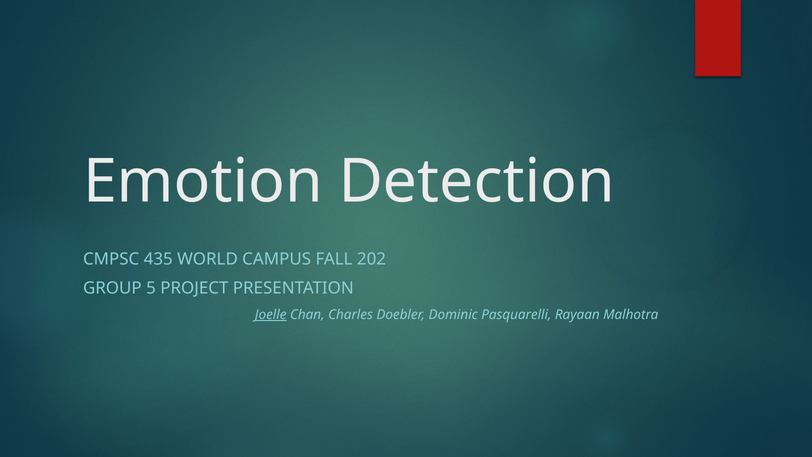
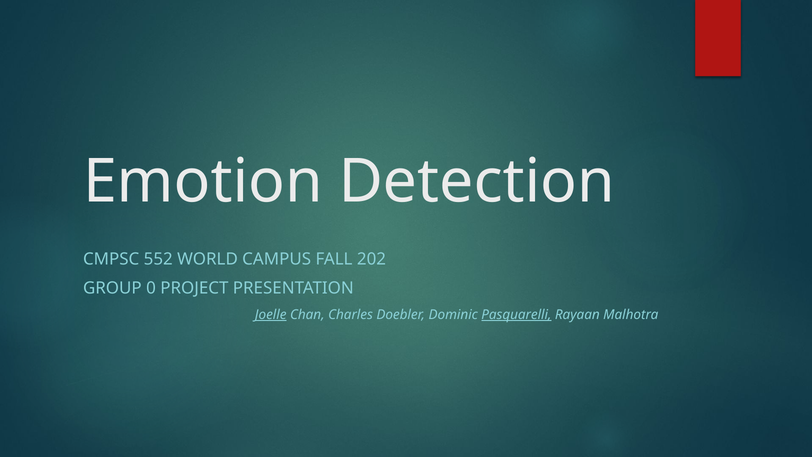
435: 435 -> 552
5: 5 -> 0
Pasquarelli underline: none -> present
